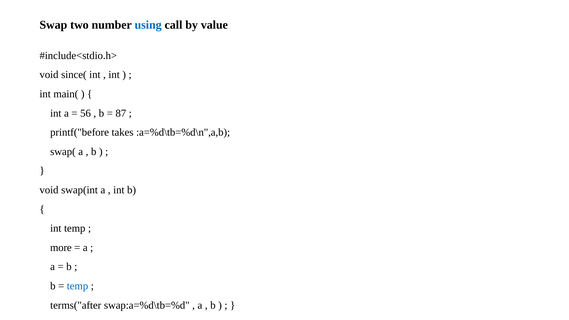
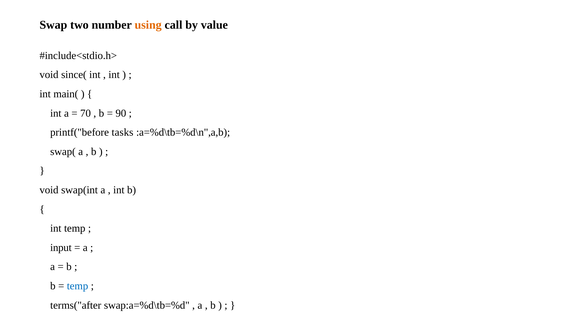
using colour: blue -> orange
56: 56 -> 70
87: 87 -> 90
takes: takes -> tasks
more: more -> input
